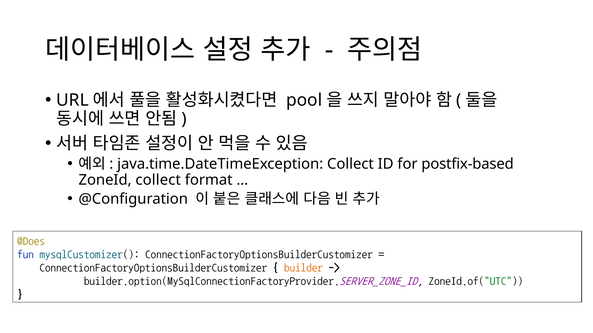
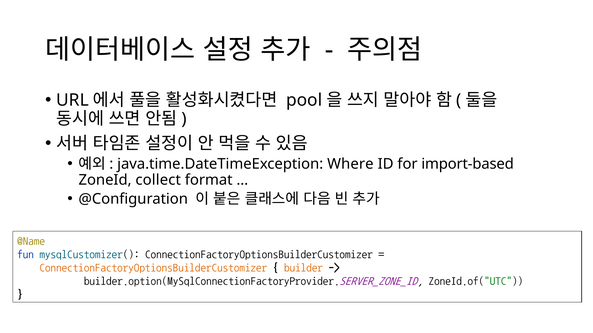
java.time.DateTimeException Collect: Collect -> Where
postfix-based: postfix-based -> import-based
@Does: @Does -> @Name
ConnectionFactoryOptionsBuilderCustomizer at (153, 268) colour: black -> orange
